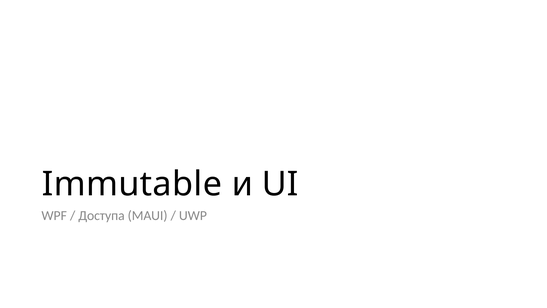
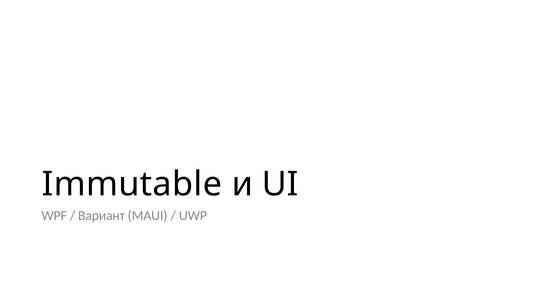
Доступа: Доступа -> Вариант
